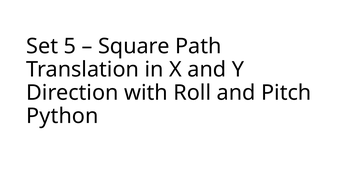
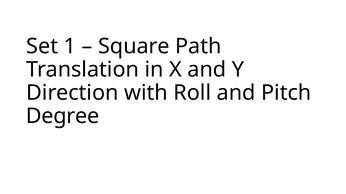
5: 5 -> 1
Python: Python -> Degree
